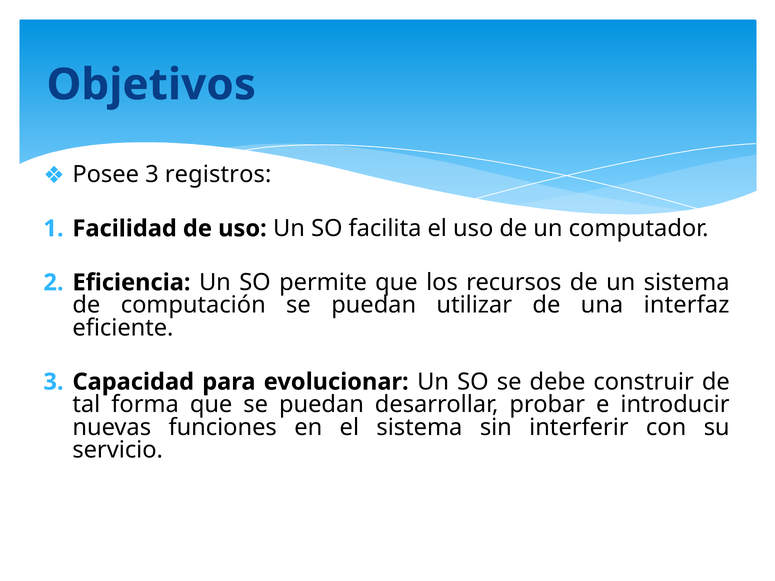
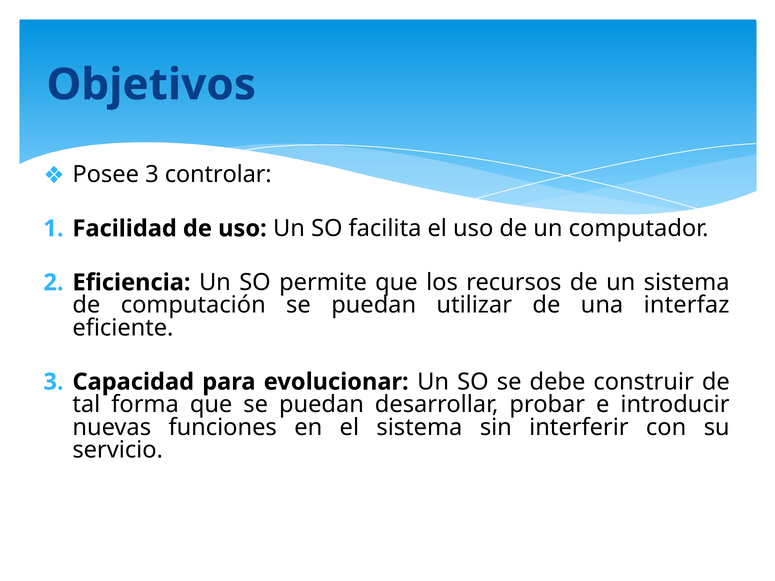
registros: registros -> controlar
